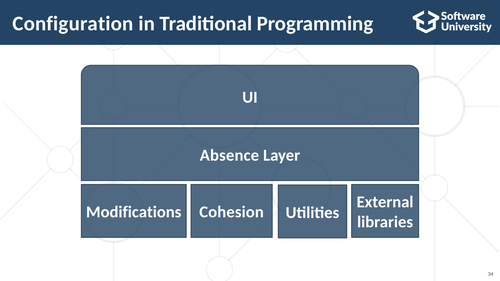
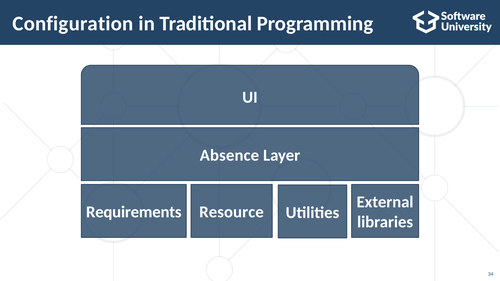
Modifications: Modifications -> Requirements
Cohesion: Cohesion -> Resource
